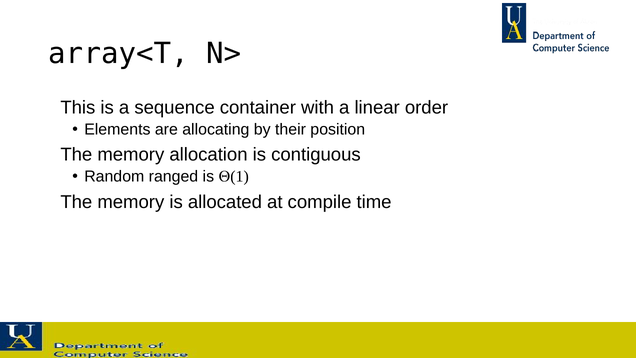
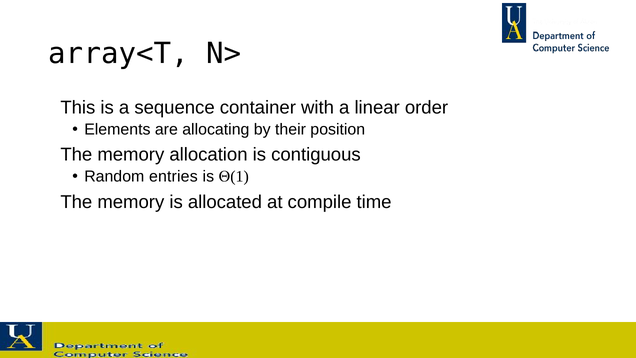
ranged: ranged -> entries
